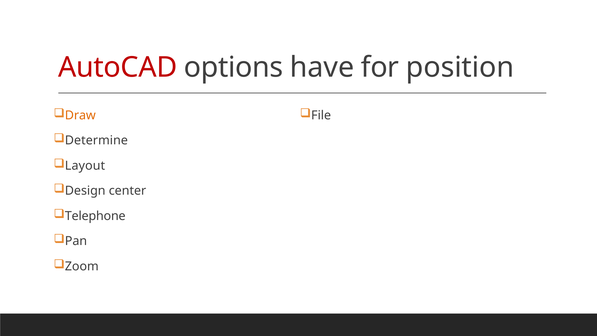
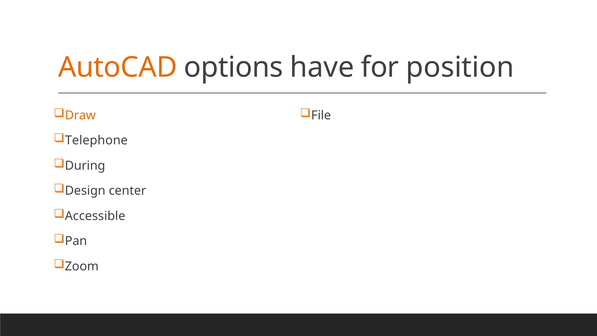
AutoCAD colour: red -> orange
Determine: Determine -> Telephone
Layout: Layout -> During
Telephone: Telephone -> Accessible
